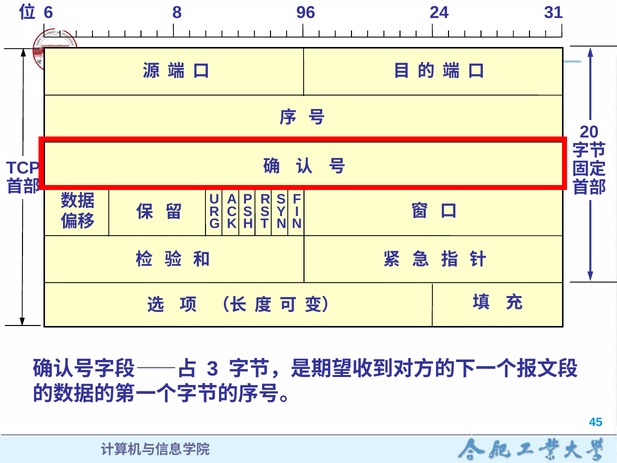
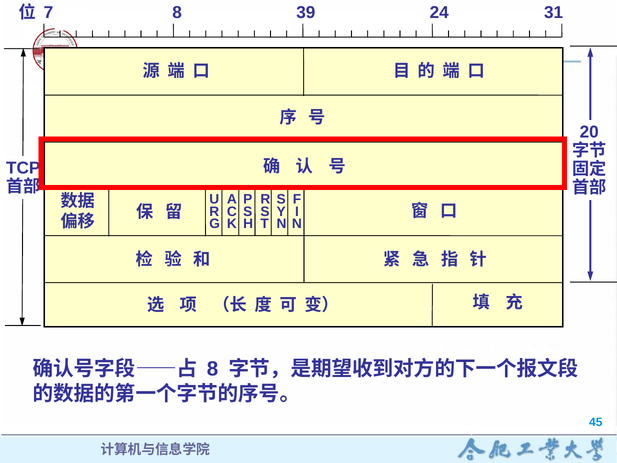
6: 6 -> 7
96: 96 -> 39
3 at (213, 369): 3 -> 8
